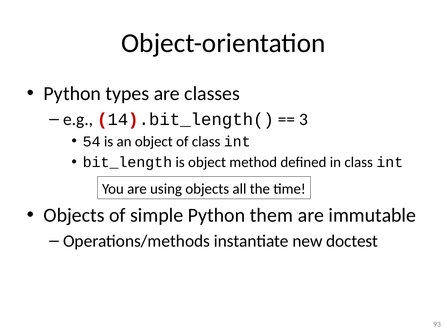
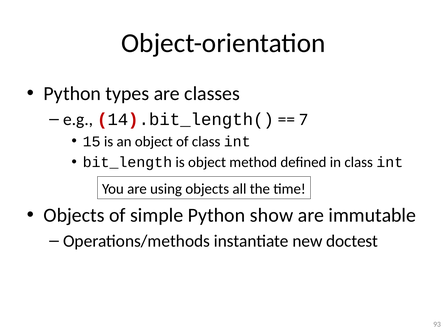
3: 3 -> 7
54: 54 -> 15
them: them -> show
